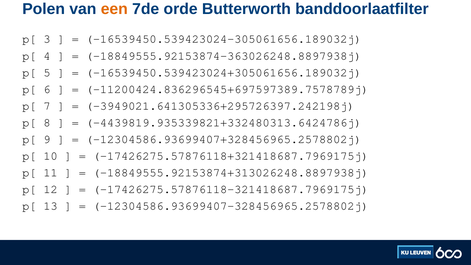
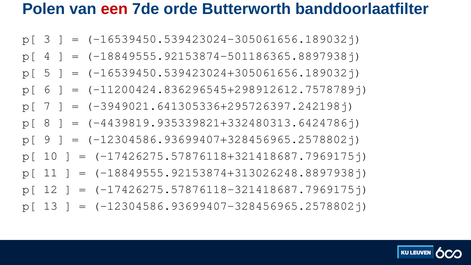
een colour: orange -> red
-18849555.92153874-363026248.8897938j: -18849555.92153874-363026248.8897938j -> -18849555.92153874-501186365.8897938j
-11200424.836296545+697597389.7578789j: -11200424.836296545+697597389.7578789j -> -11200424.836296545+298912612.7578789j
